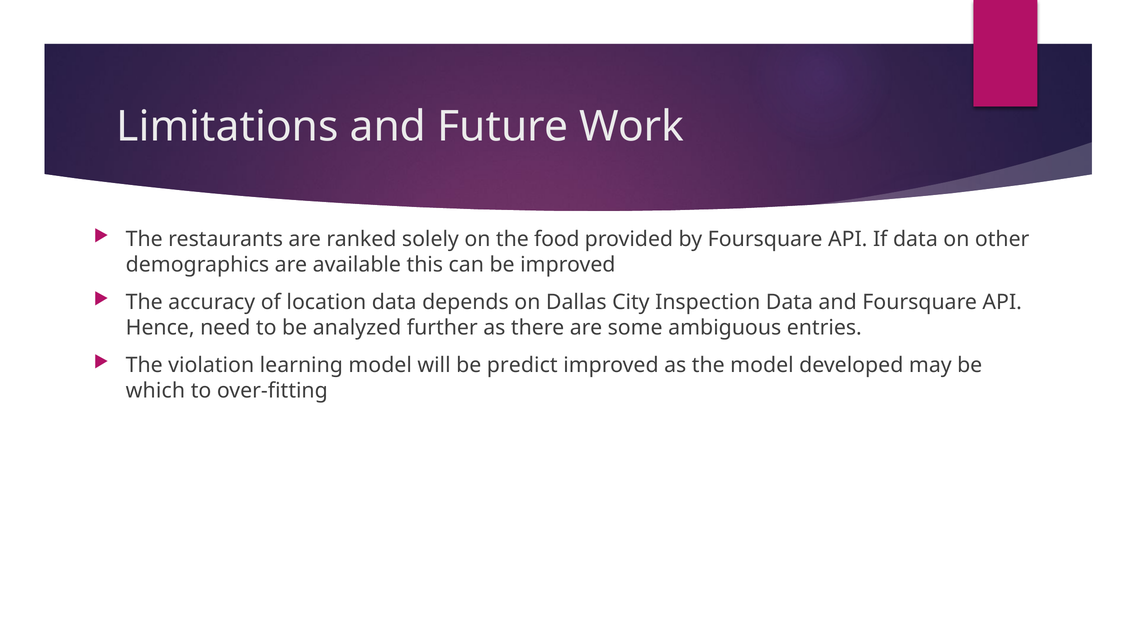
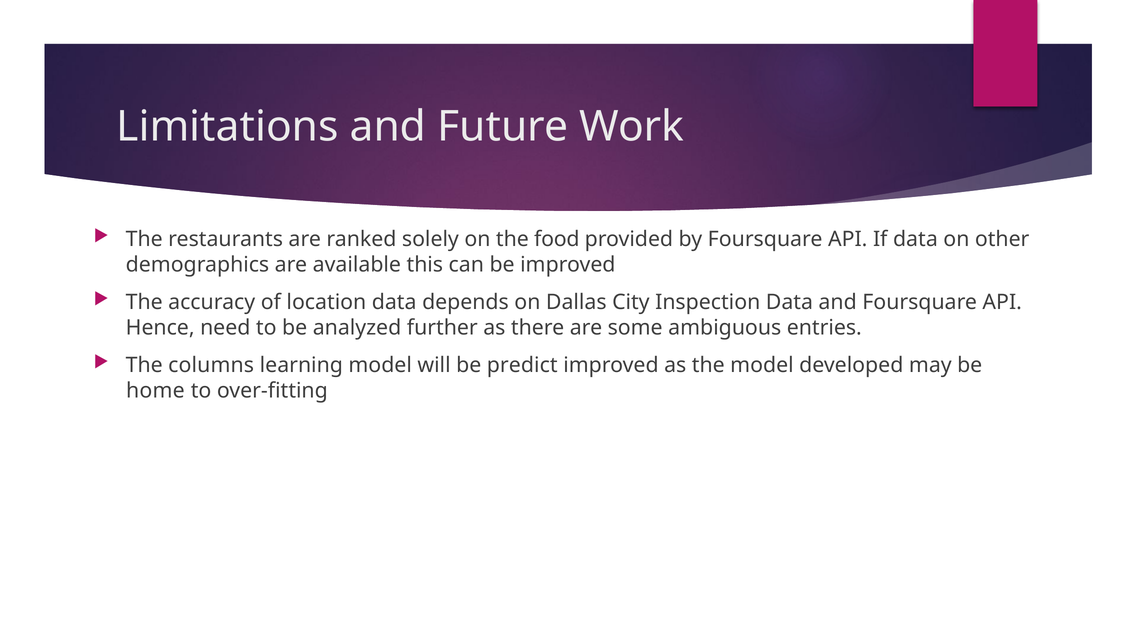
violation: violation -> columns
which: which -> home
